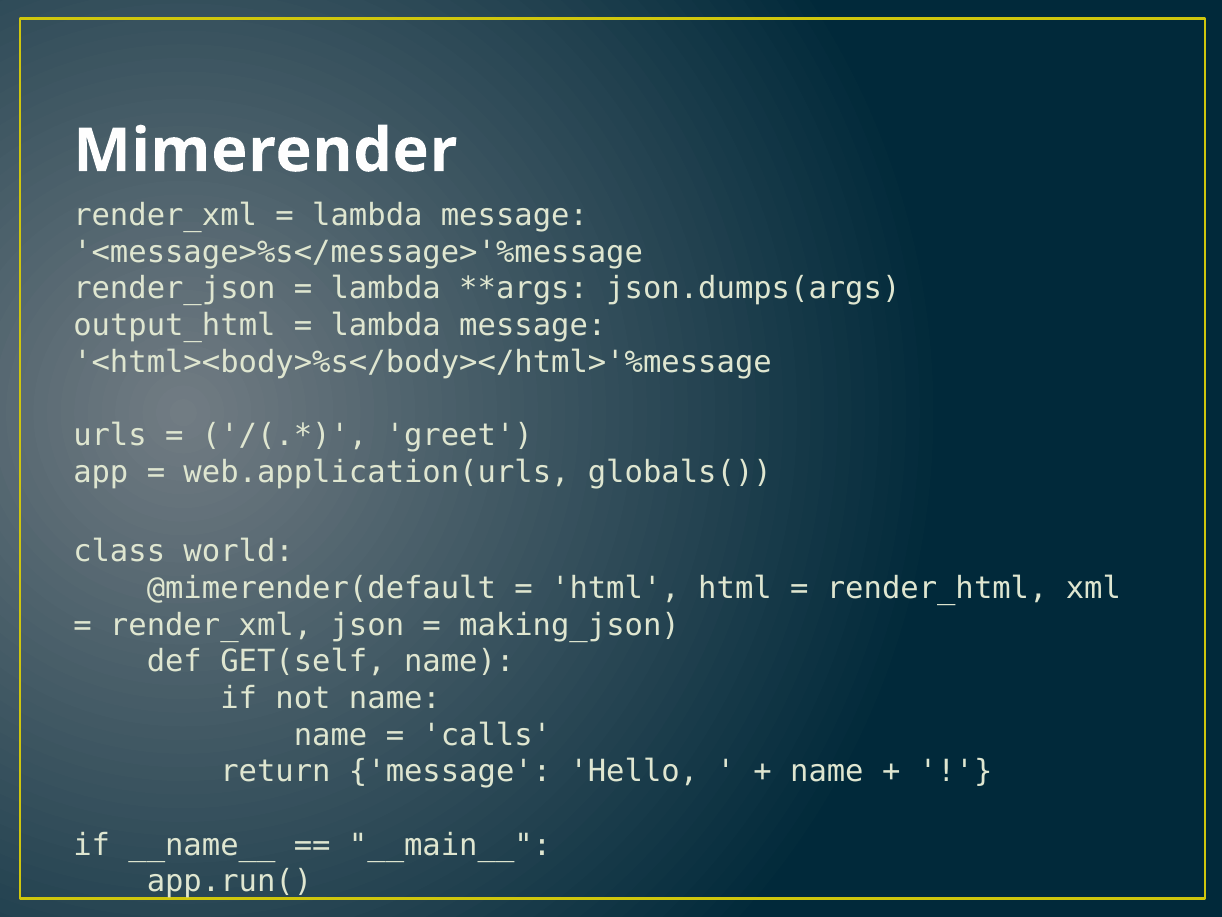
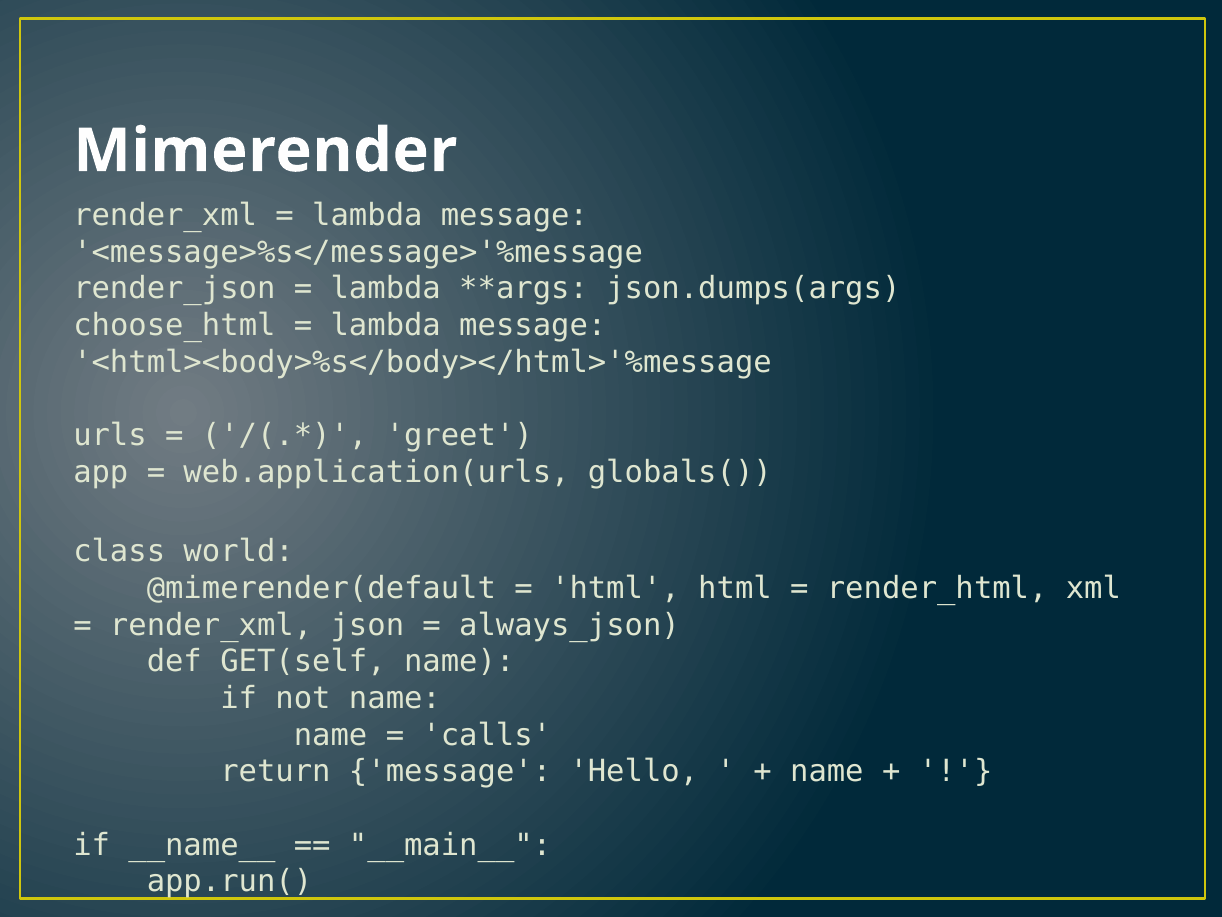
output_html: output_html -> choose_html
making_json: making_json -> always_json
